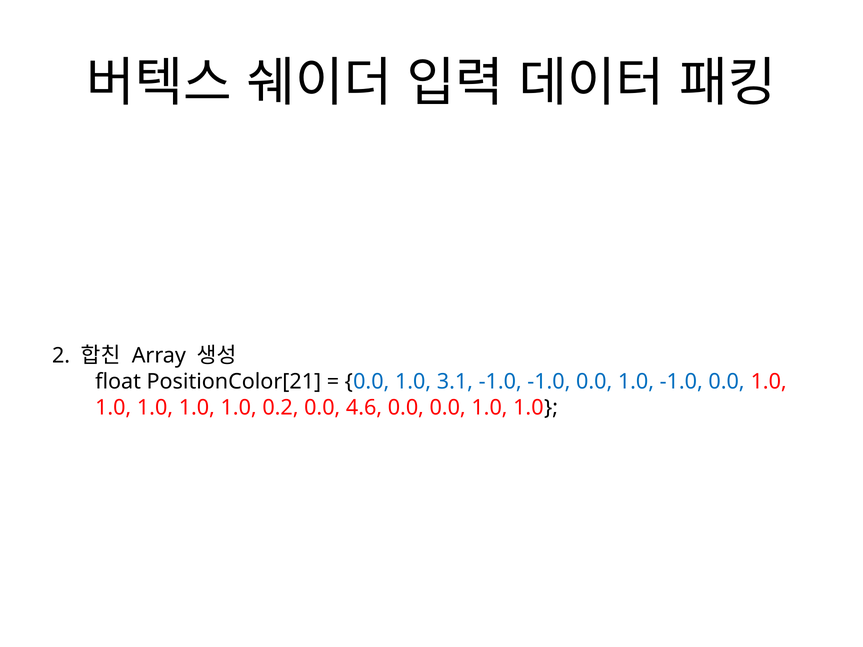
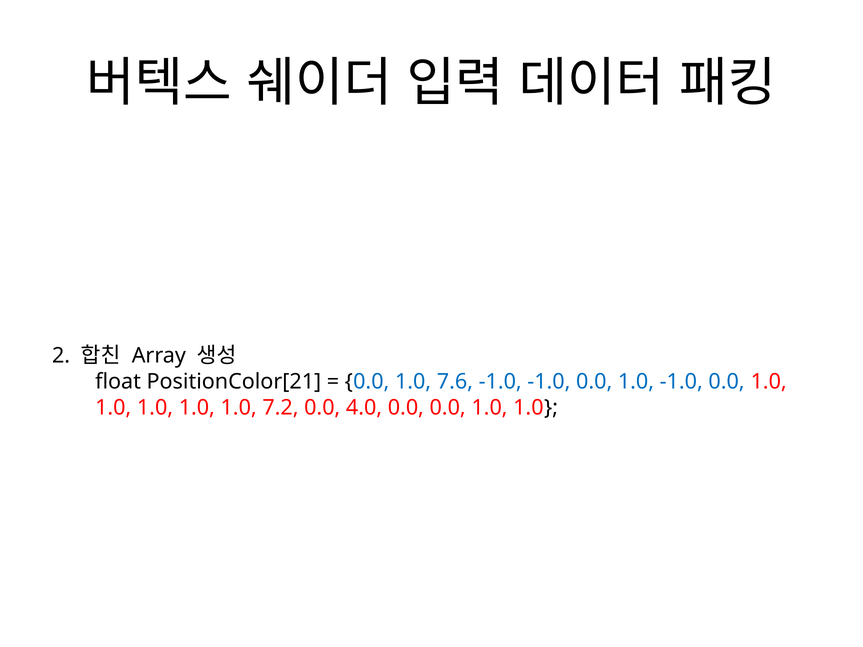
3.1: 3.1 -> 7.6
0.2: 0.2 -> 7.2
4.6: 4.6 -> 4.0
